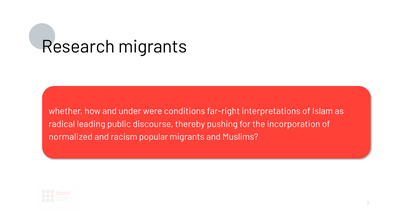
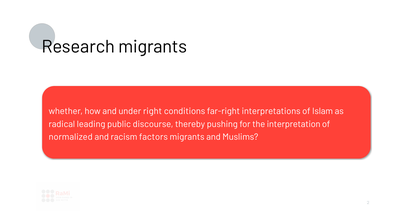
were: were -> right
incorporation: incorporation -> interpretation
popular: popular -> factors
